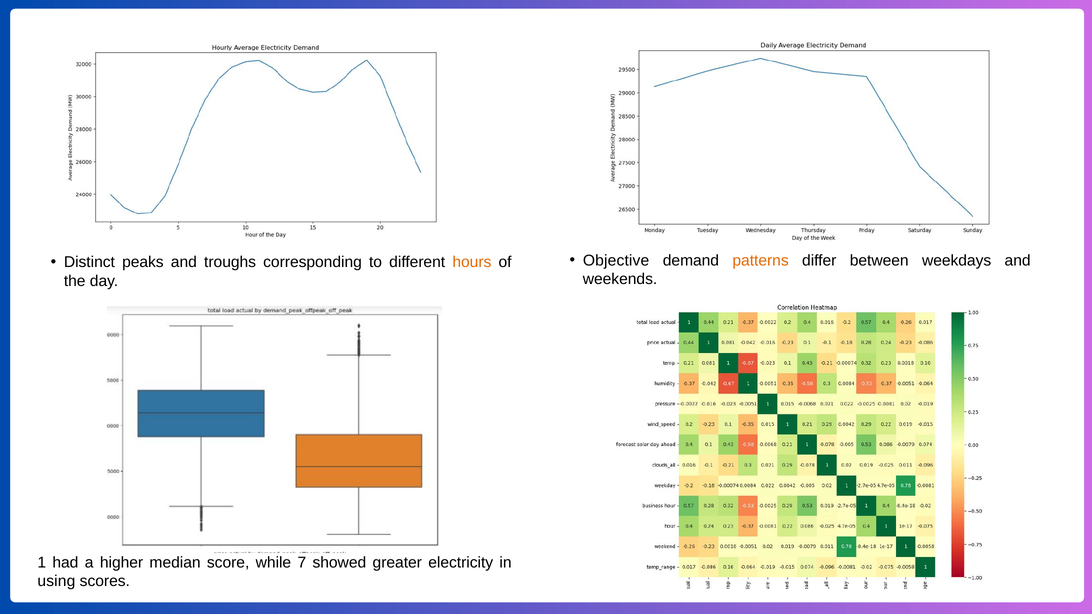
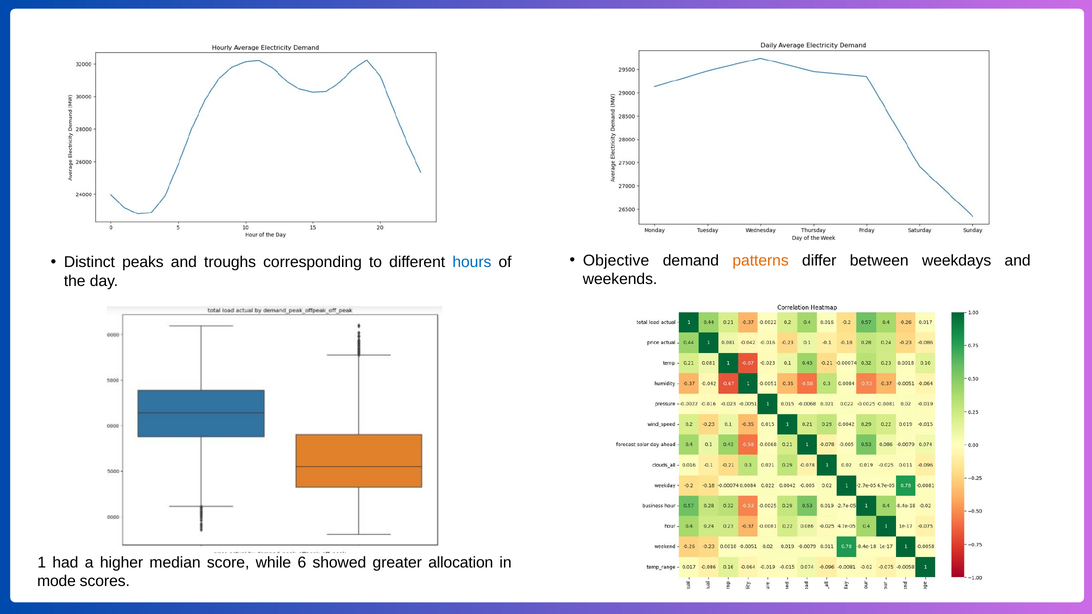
hours colour: orange -> blue
7: 7 -> 6
electricity: electricity -> allocation
using: using -> mode
